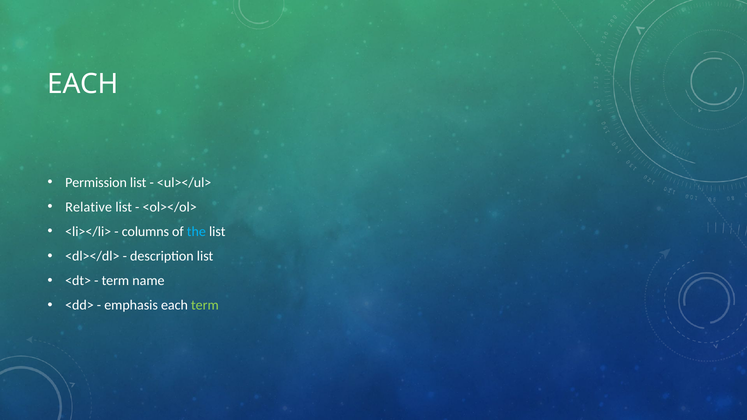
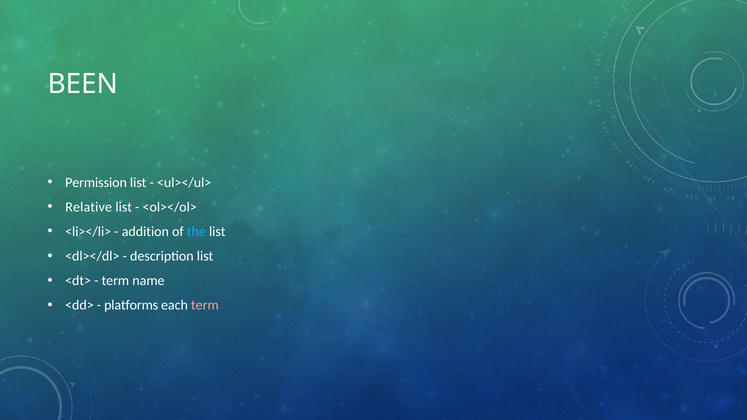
EACH at (83, 84): EACH -> BEEN
columns: columns -> addition
emphasis: emphasis -> platforms
term at (205, 305) colour: light green -> pink
